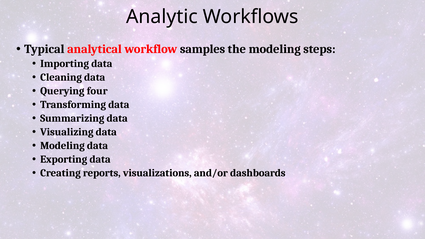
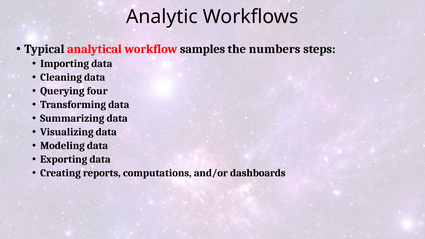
the modeling: modeling -> numbers
visualizations: visualizations -> computations
